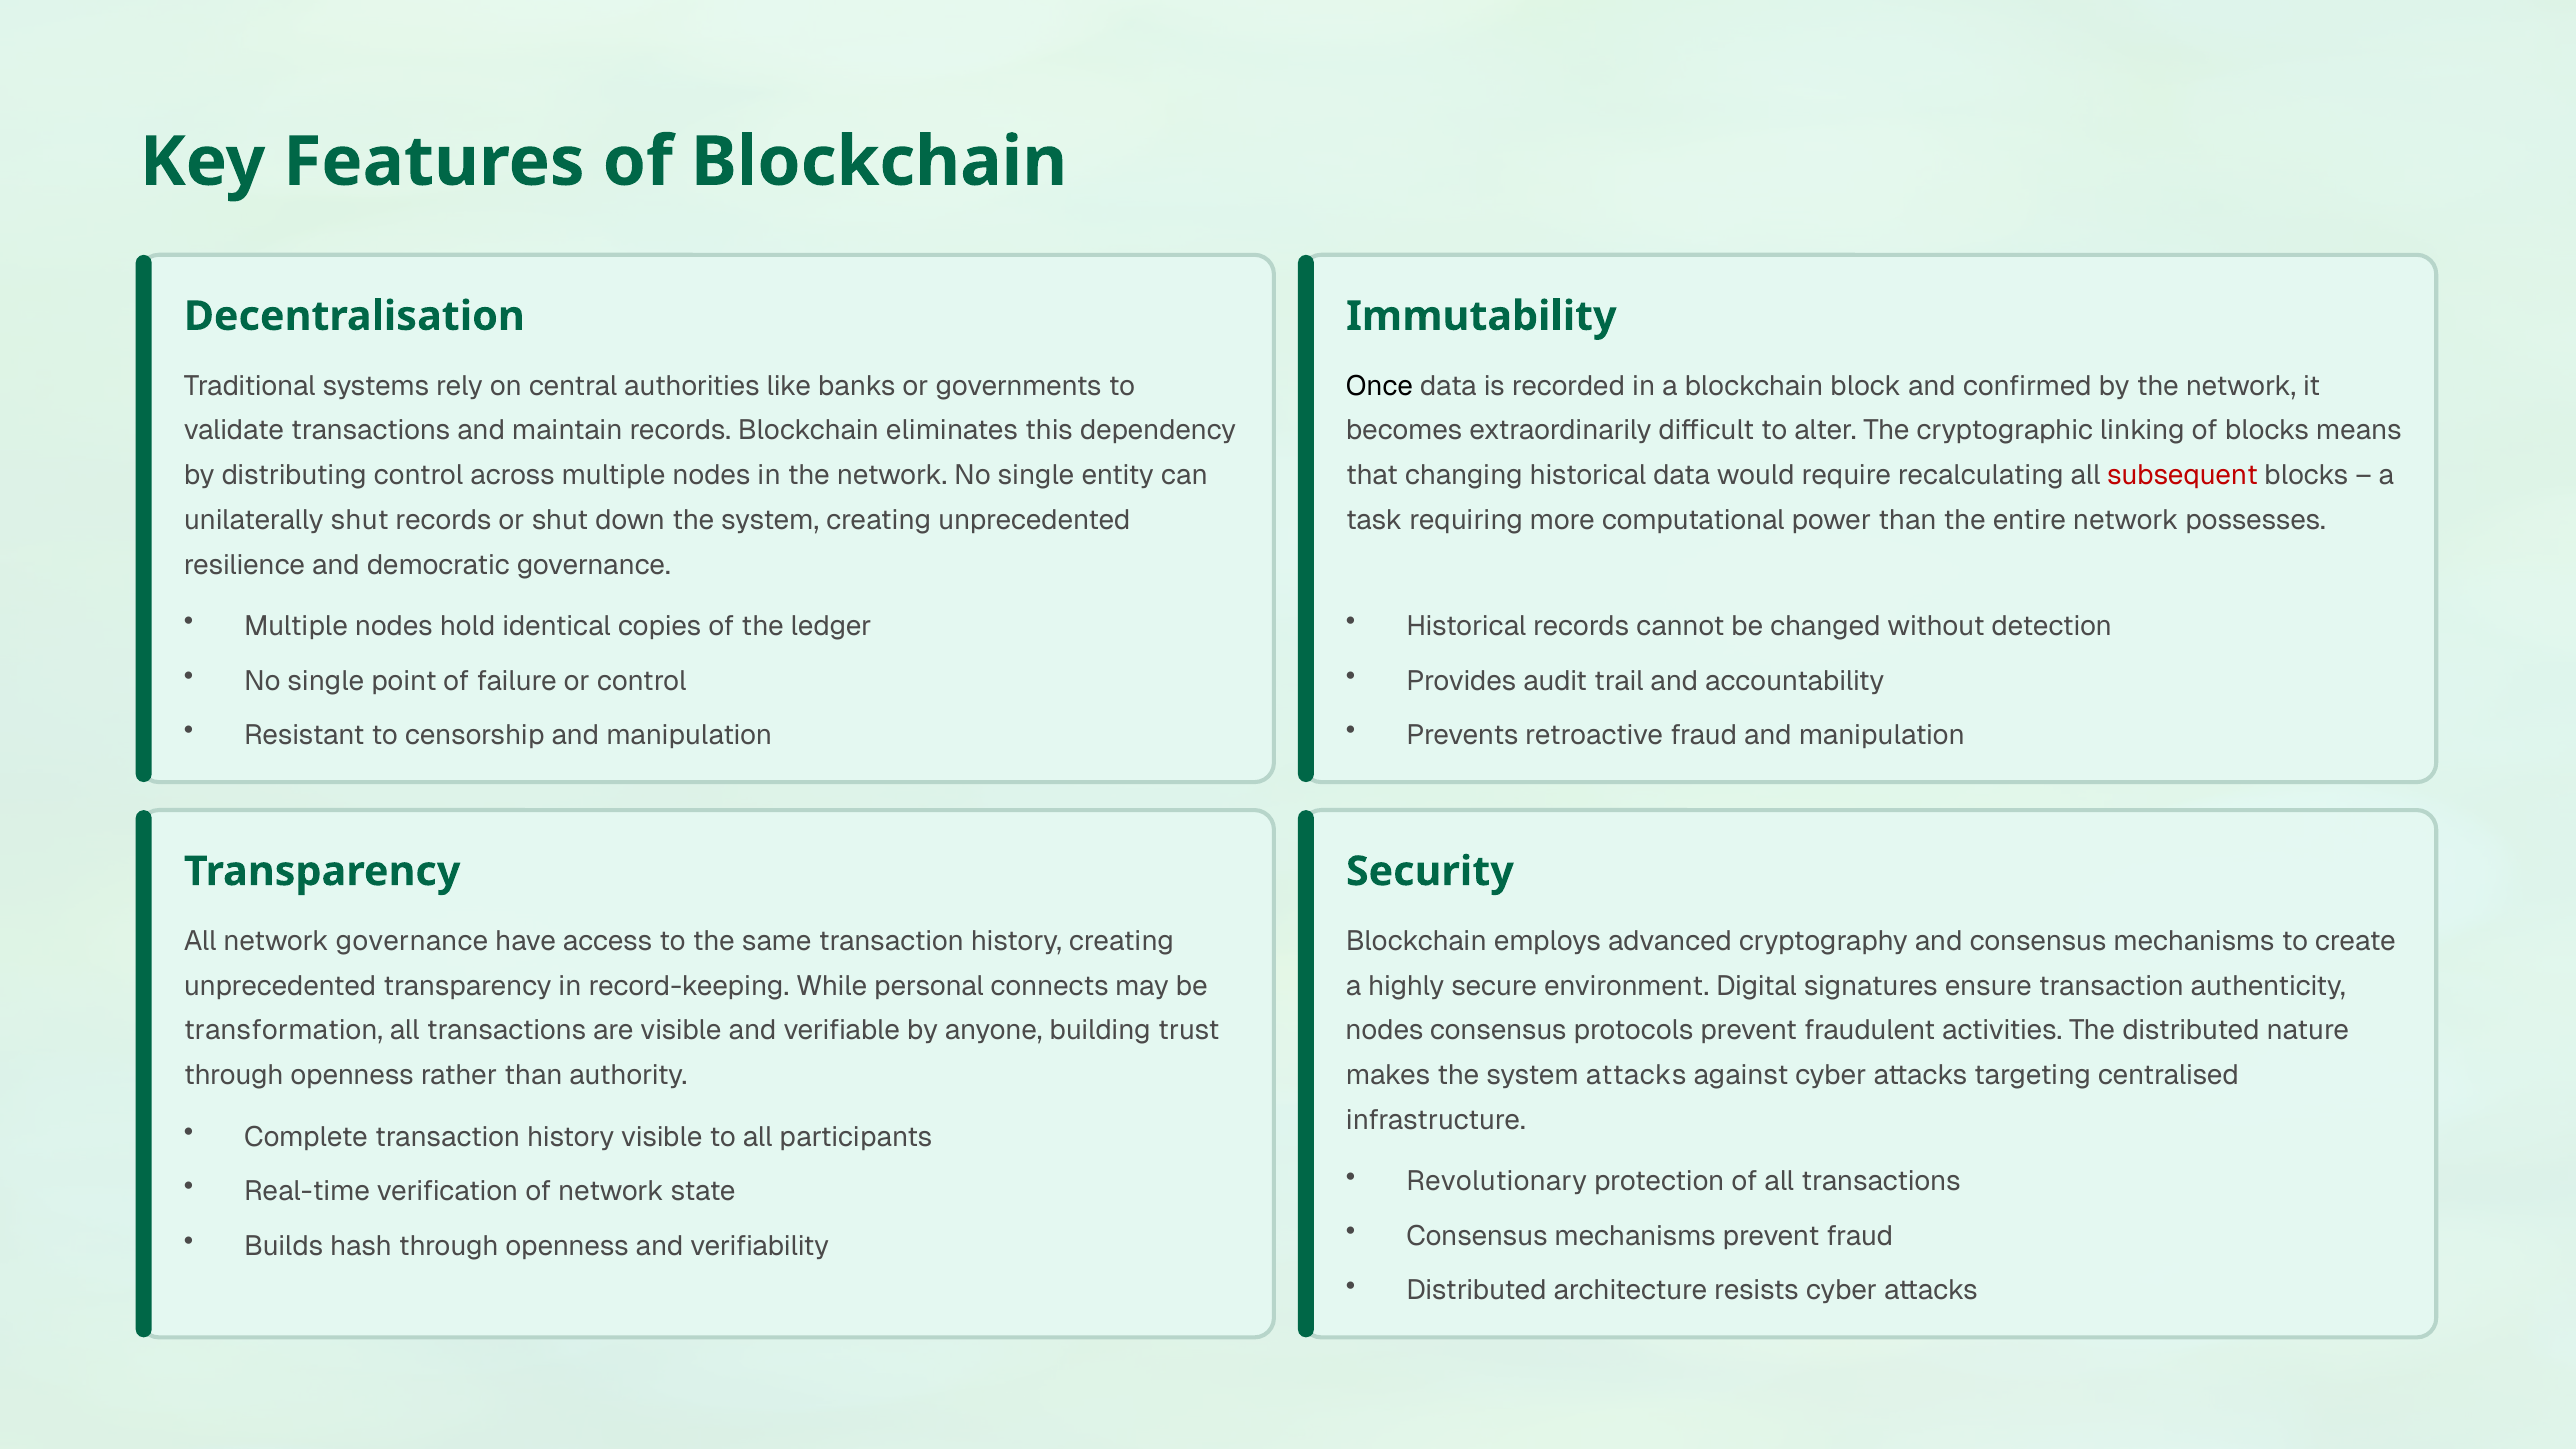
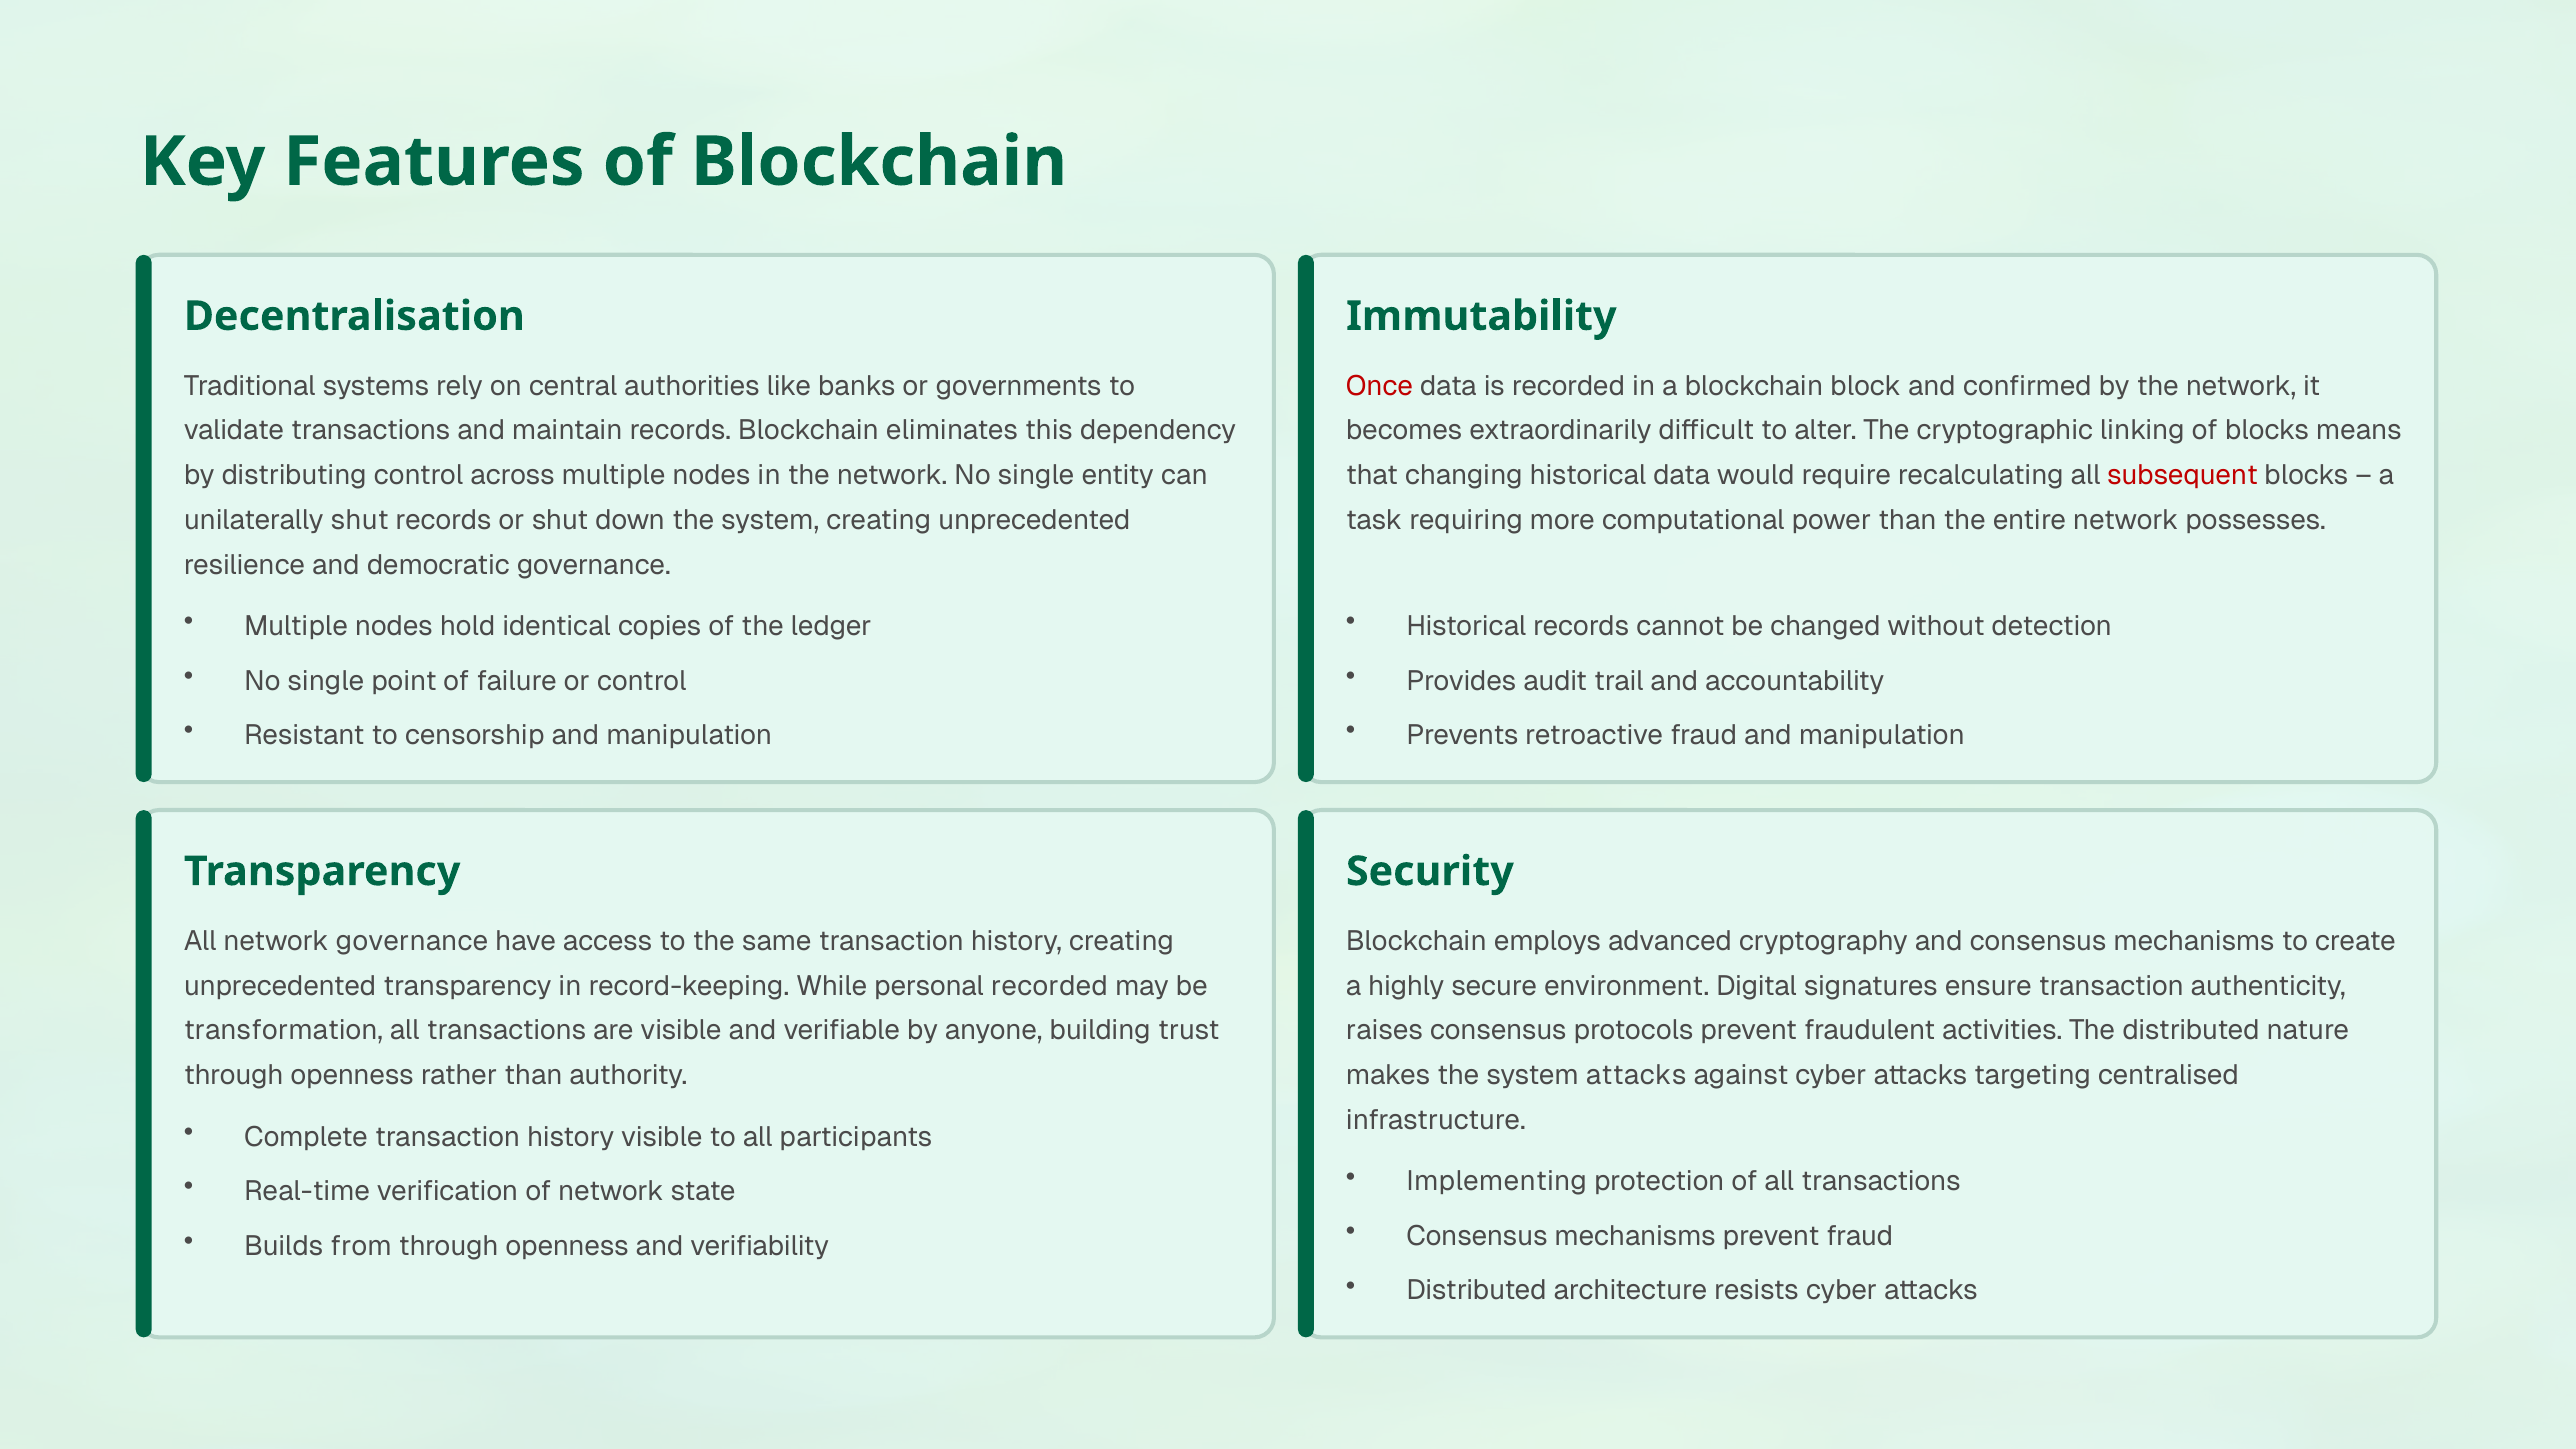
Once colour: black -> red
personal connects: connects -> recorded
nodes at (1385, 1031): nodes -> raises
Revolutionary: Revolutionary -> Implementing
hash: hash -> from
